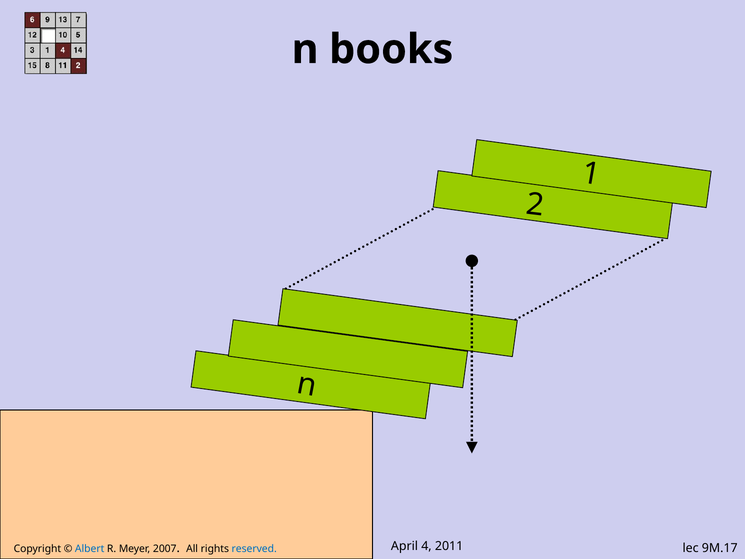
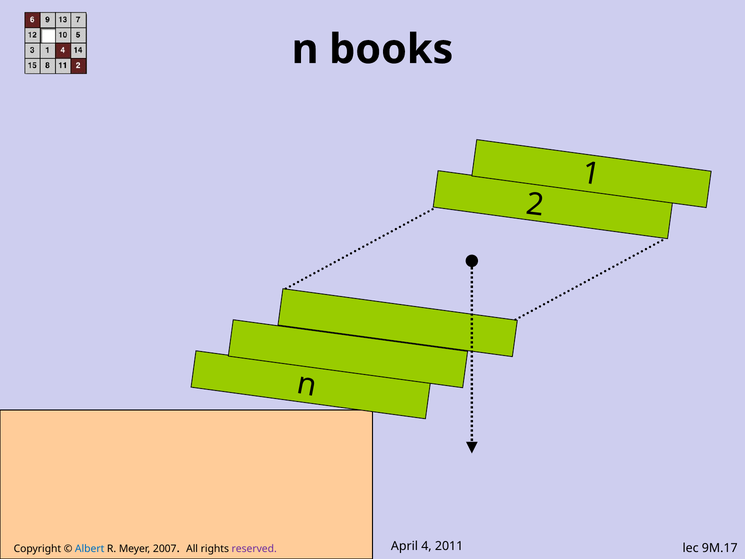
reserved colour: blue -> purple
